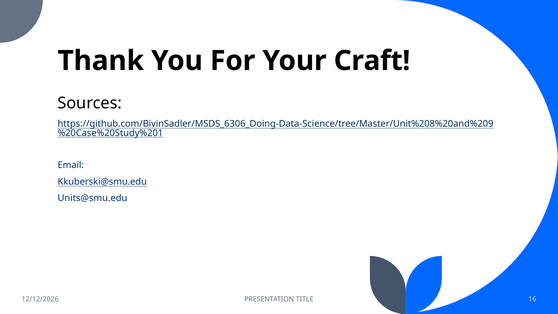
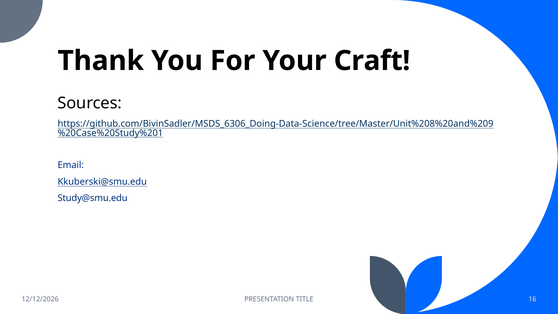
Units@smu.edu: Units@smu.edu -> Study@smu.edu
